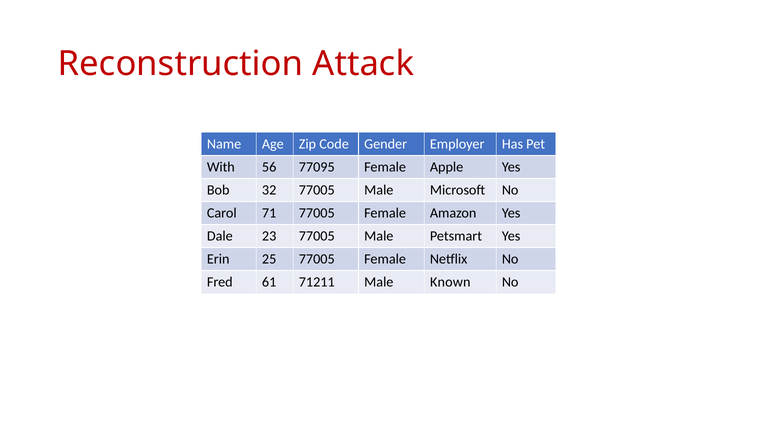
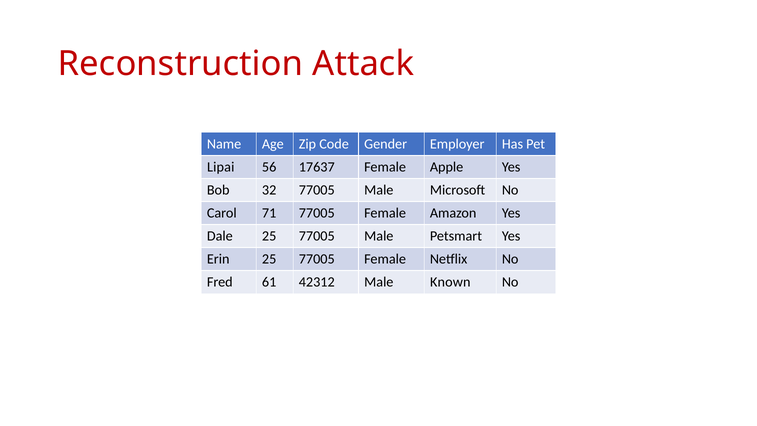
With: With -> Lipai
77095: 77095 -> 17637
Dale 23: 23 -> 25
71211: 71211 -> 42312
